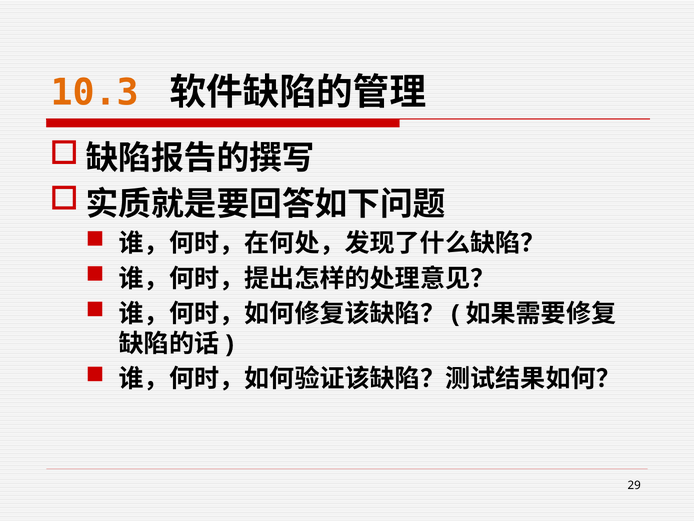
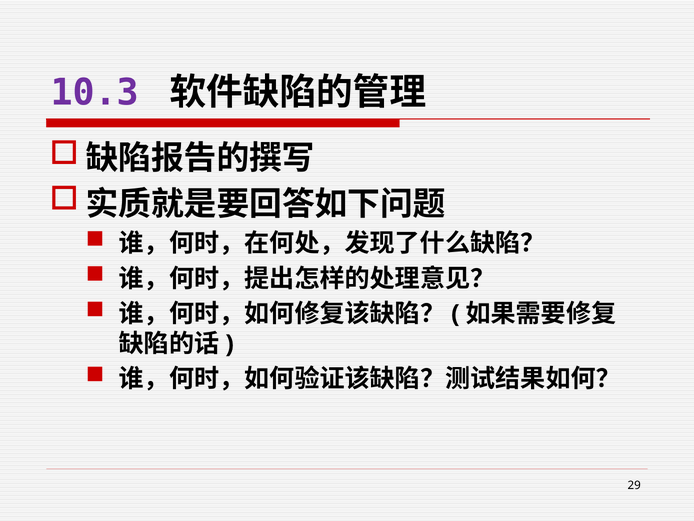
10.3 colour: orange -> purple
